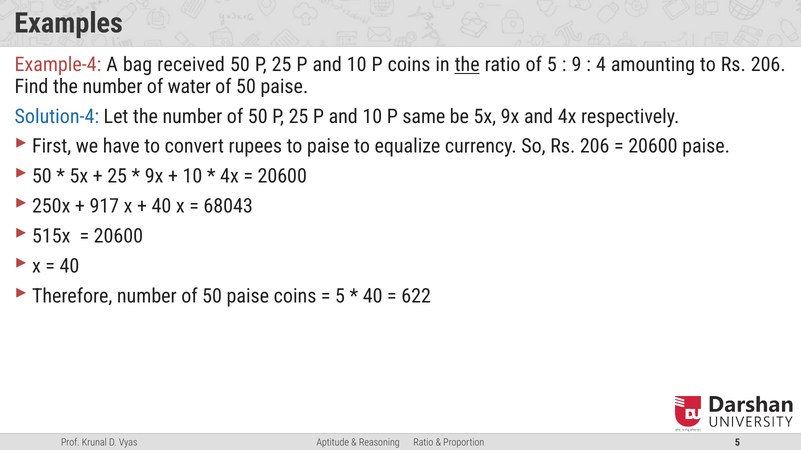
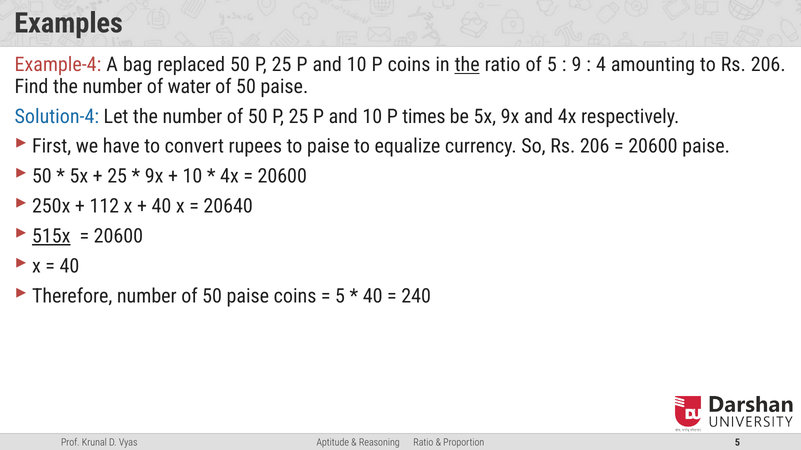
received: received -> replaced
same: same -> times
917: 917 -> 112
68043: 68043 -> 20640
515x underline: none -> present
622: 622 -> 240
